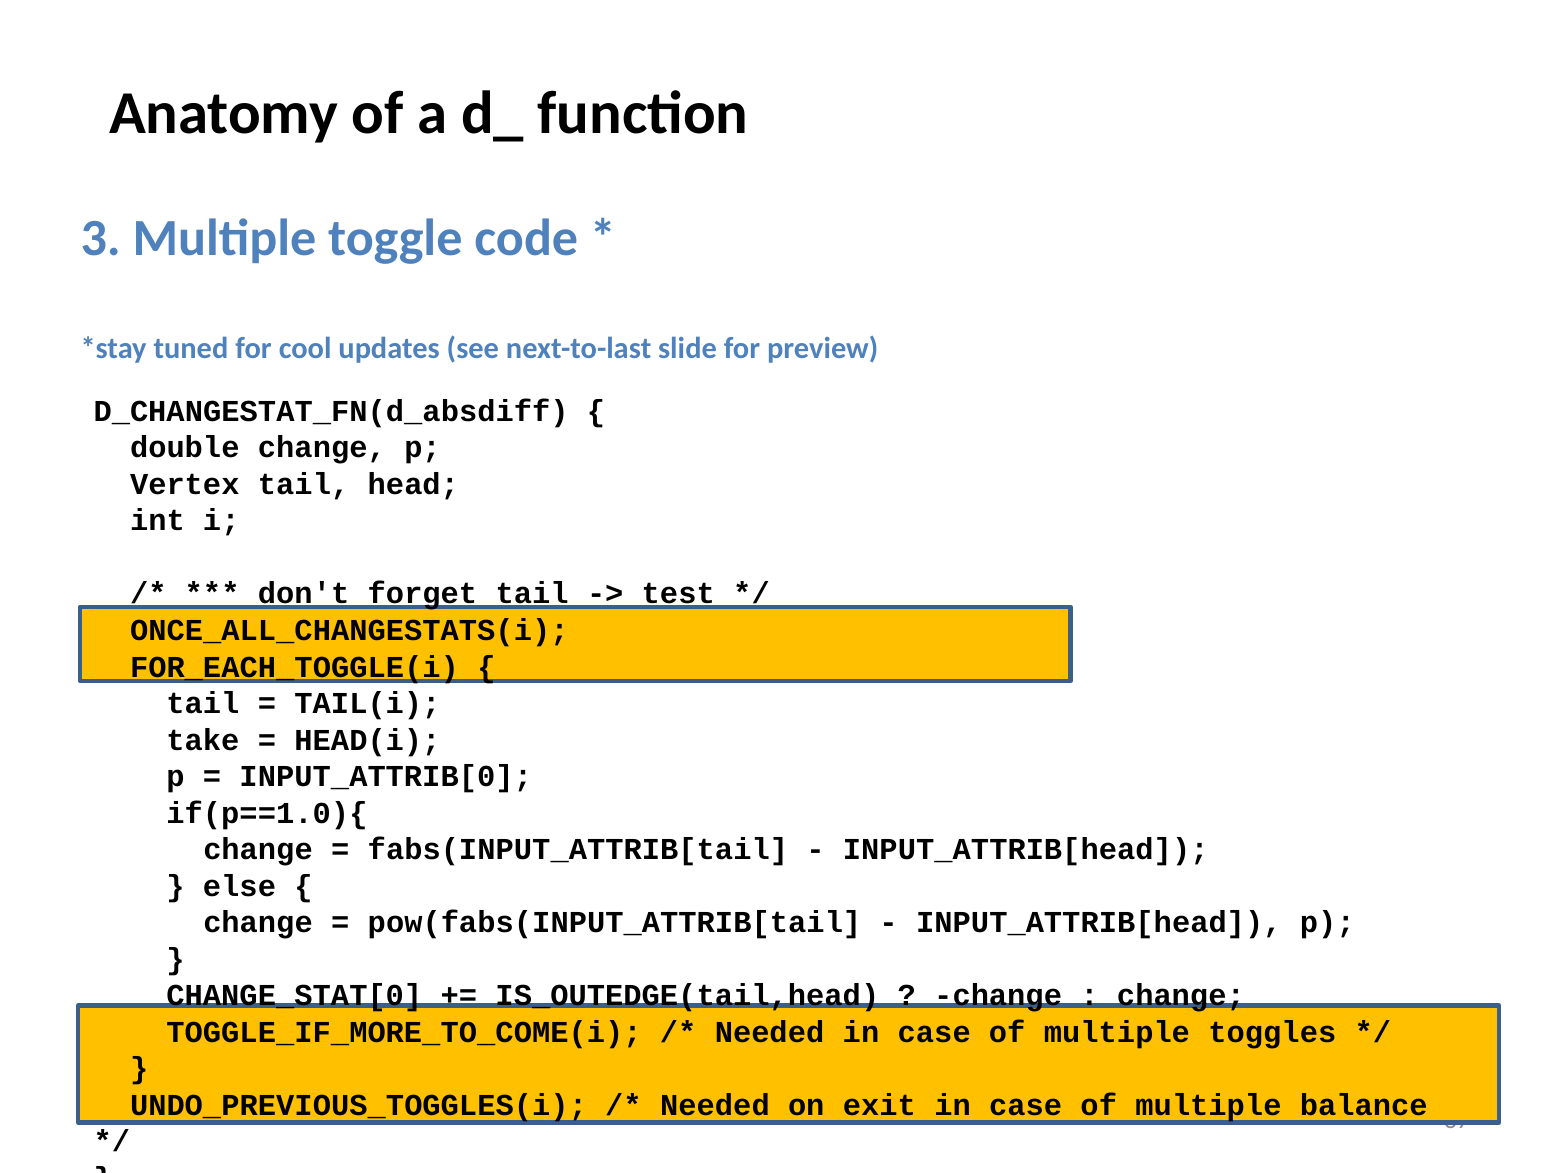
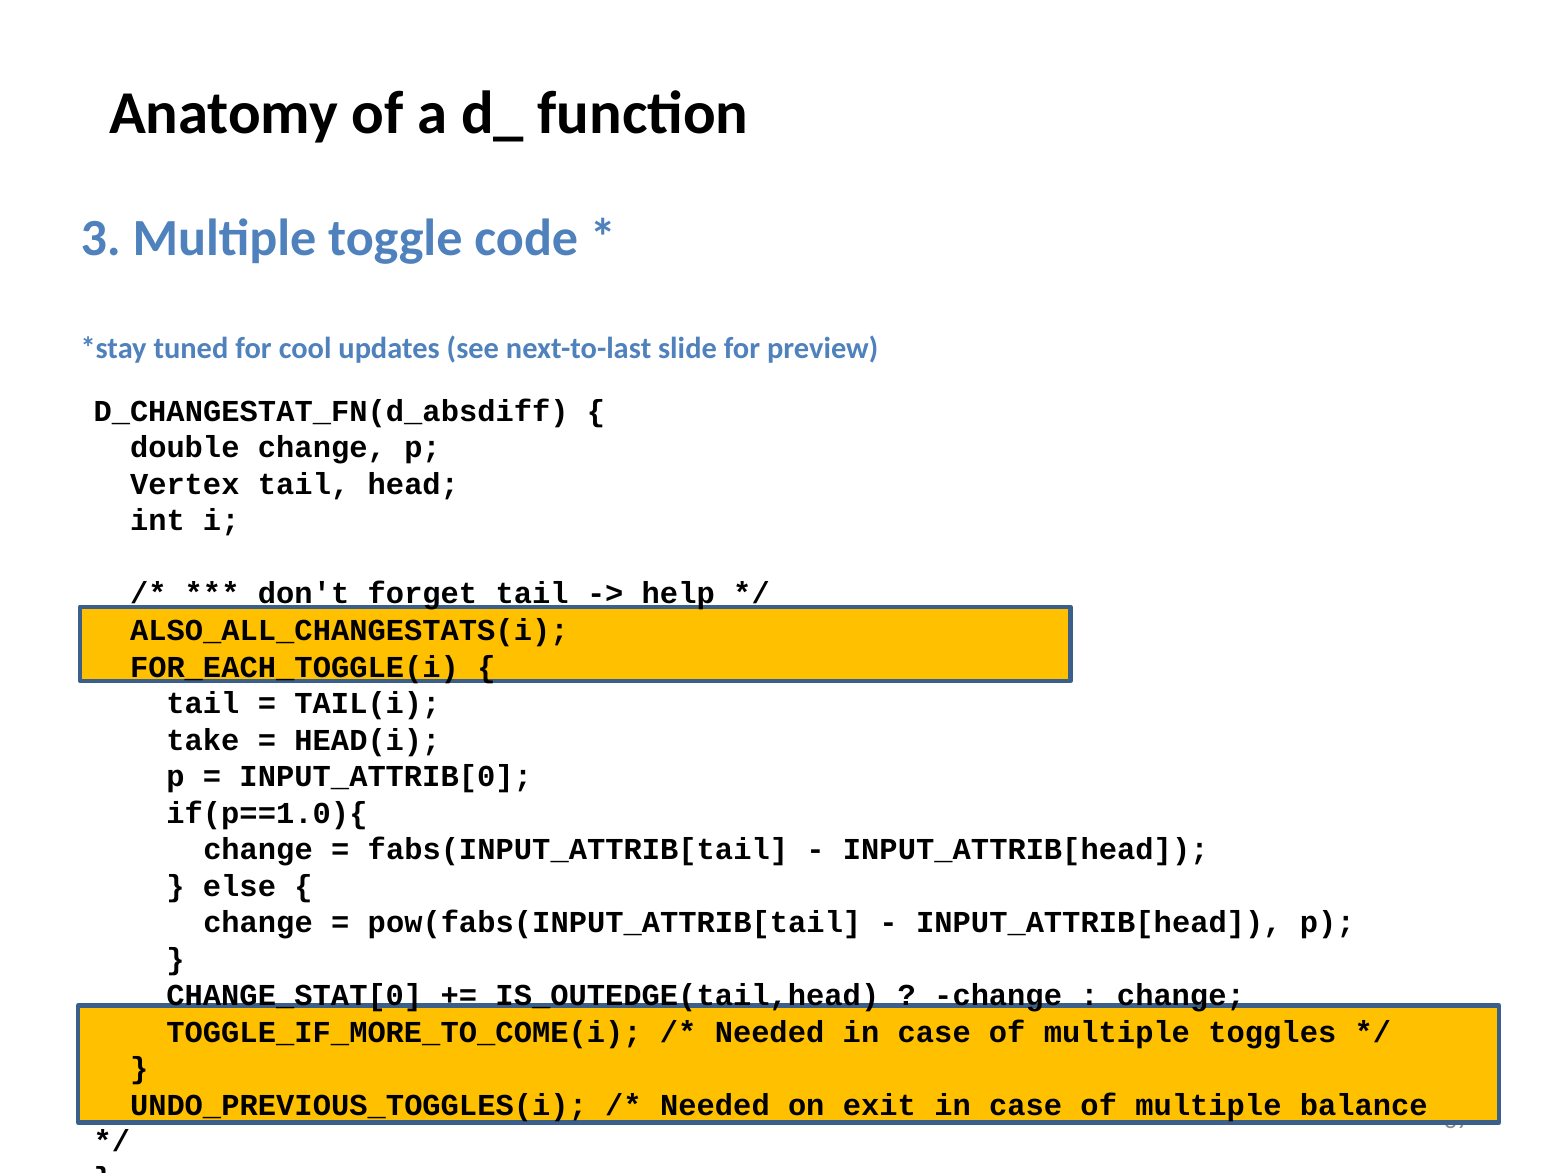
test: test -> help
ONCE_ALL_CHANGESTATS(i: ONCE_ALL_CHANGESTATS(i -> ALSO_ALL_CHANGESTATS(i
